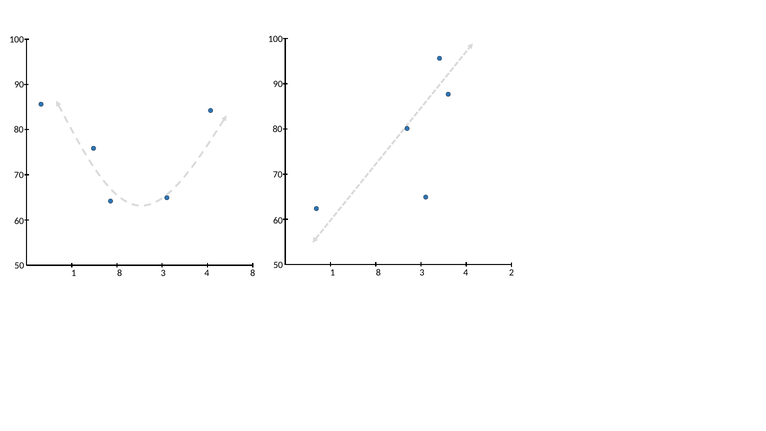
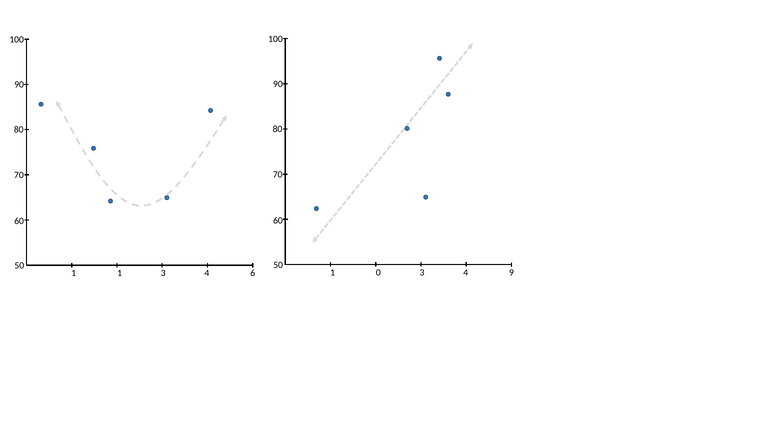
8 at (378, 272): 8 -> 0
2: 2 -> 9
8 at (120, 273): 8 -> 1
4 8: 8 -> 6
